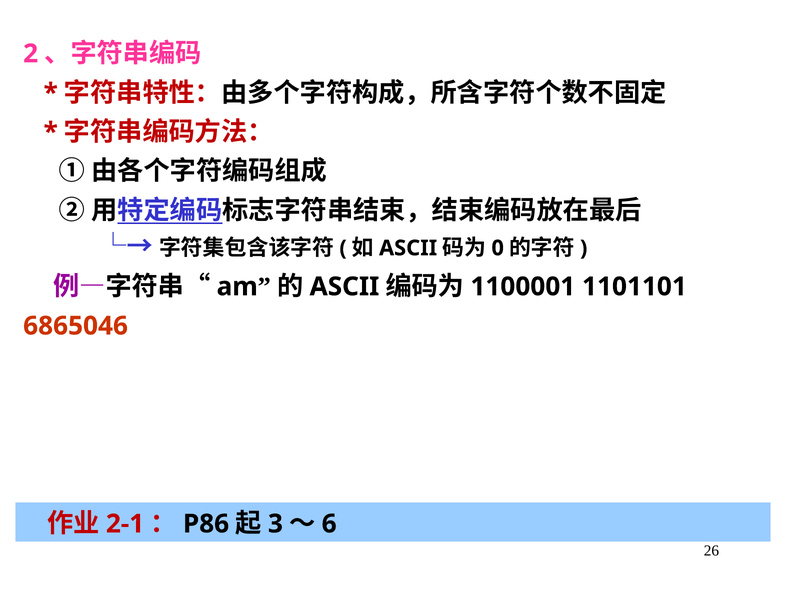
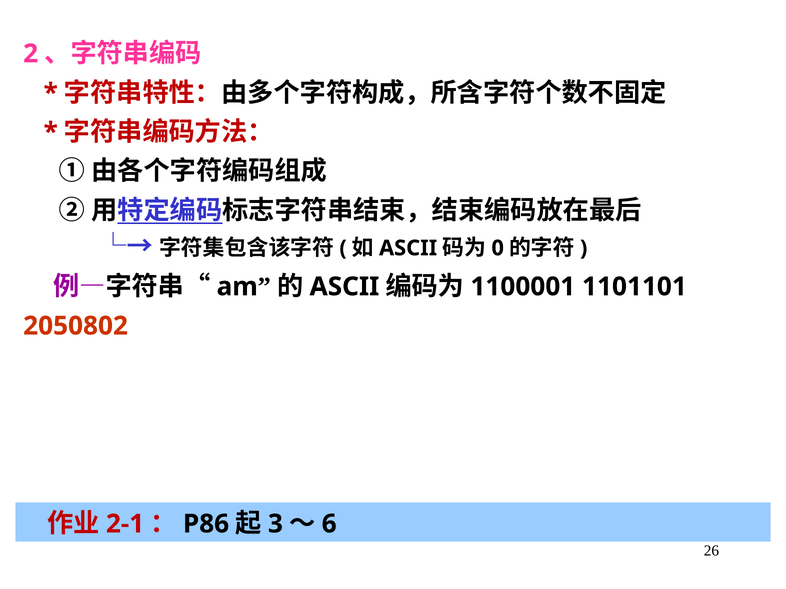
6865046: 6865046 -> 2050802
